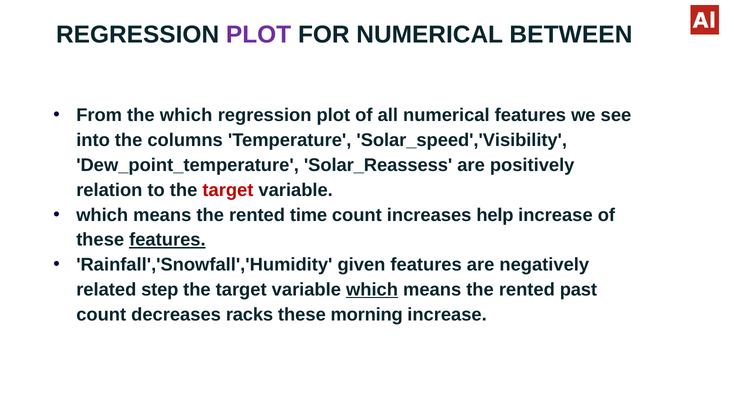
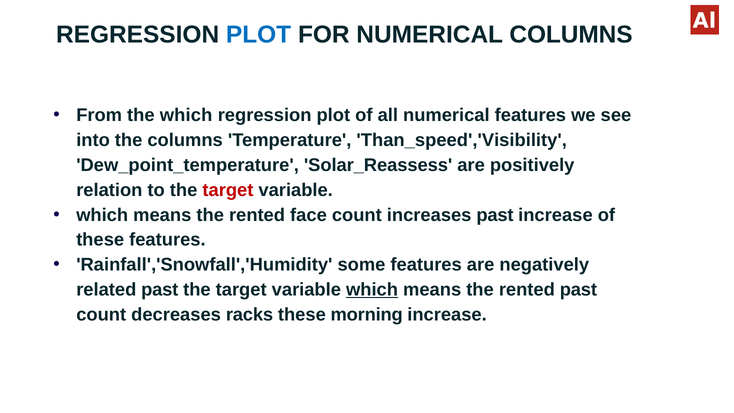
PLOT at (259, 35) colour: purple -> blue
NUMERICAL BETWEEN: BETWEEN -> COLUMNS
Solar_speed','Visibility: Solar_speed','Visibility -> Than_speed','Visibility
time: time -> face
increases help: help -> past
features at (167, 240) underline: present -> none
given: given -> some
related step: step -> past
